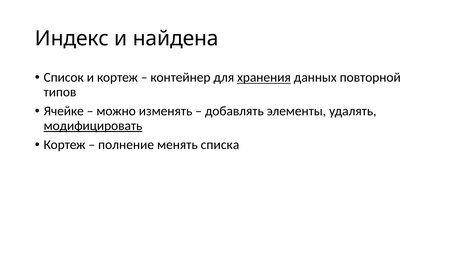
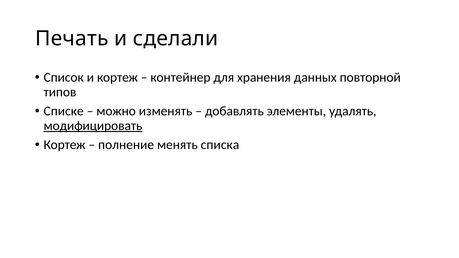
Индекс: Индекс -> Печать
найдена: найдена -> сделали
хранения underline: present -> none
Ячейке: Ячейке -> Списке
